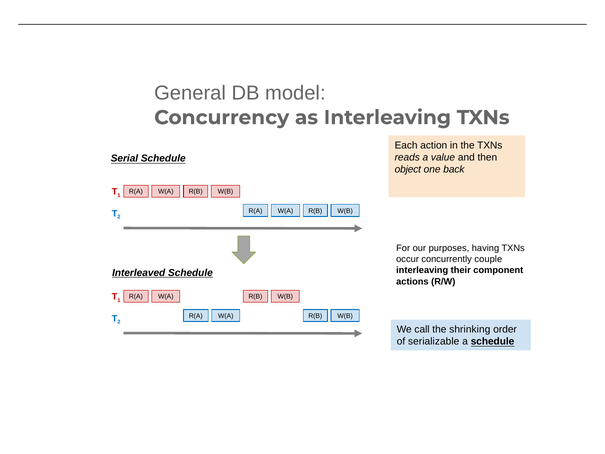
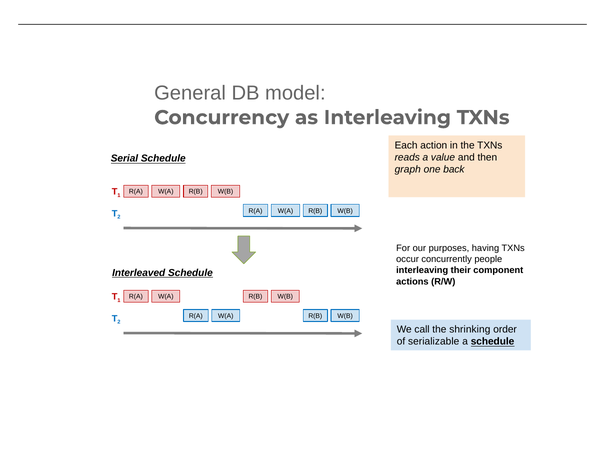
object: object -> graph
couple: couple -> people
